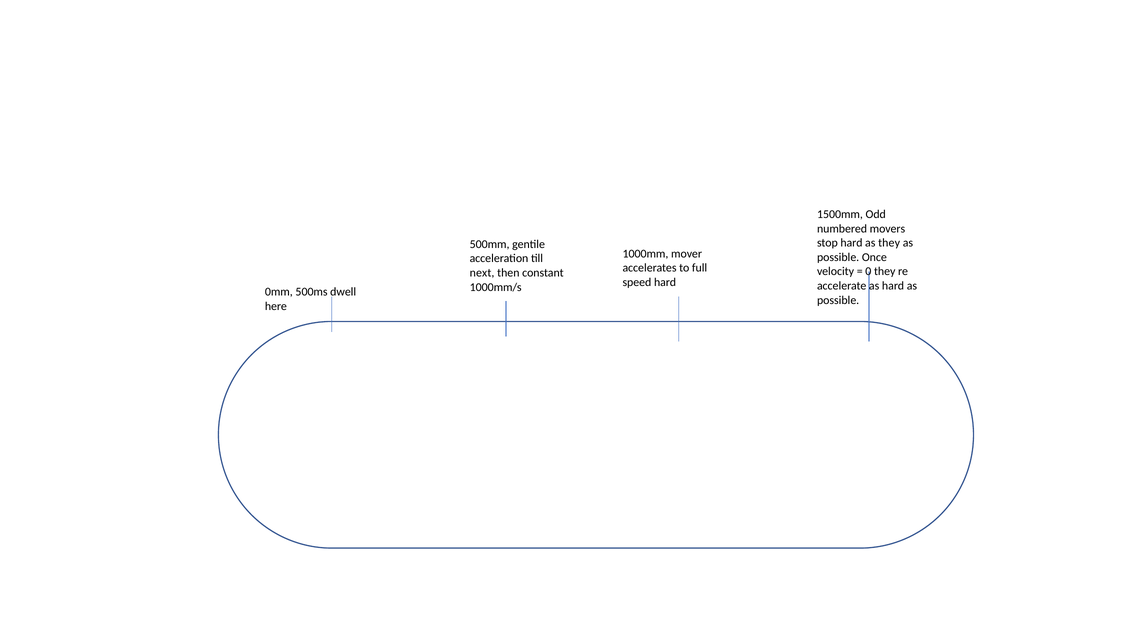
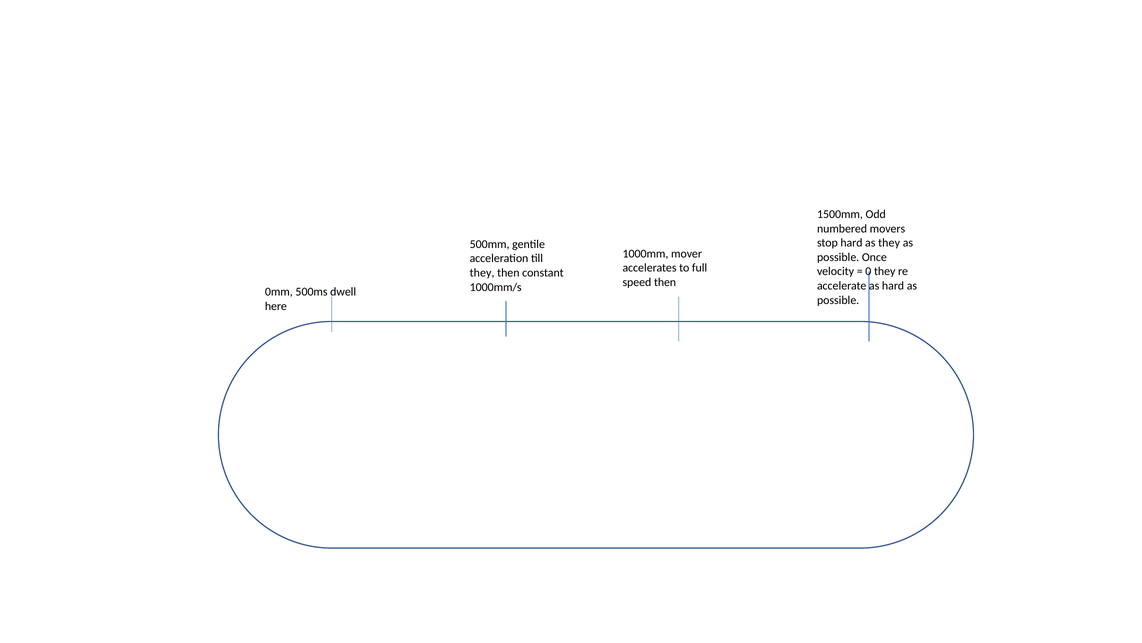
next at (482, 273): next -> they
speed hard: hard -> then
